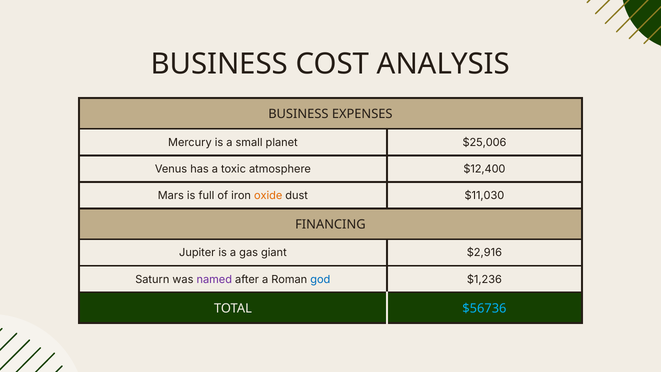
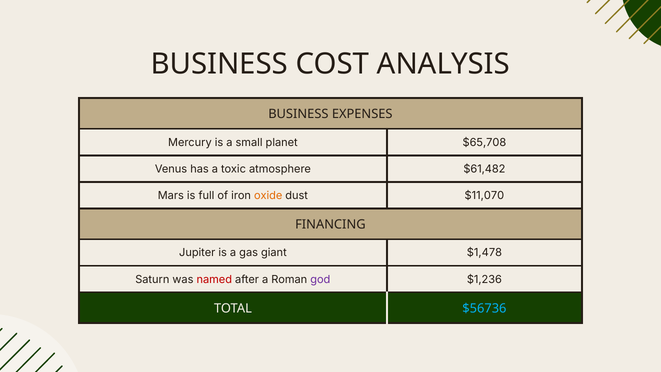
$25,006: $25,006 -> $65,708
$12,400: $12,400 -> $61,482
$11,030: $11,030 -> $11,070
$2,916: $2,916 -> $1,478
named colour: purple -> red
god colour: blue -> purple
